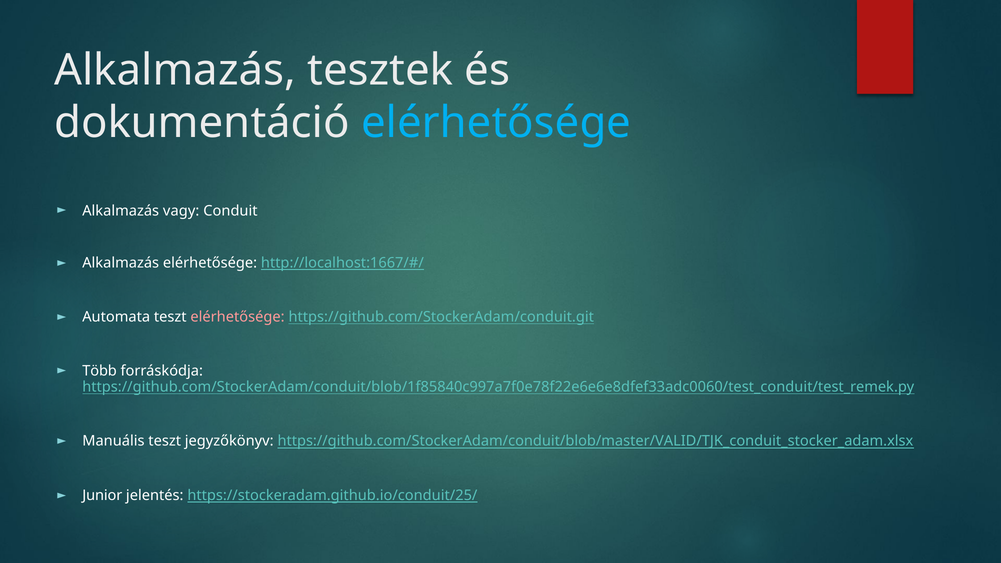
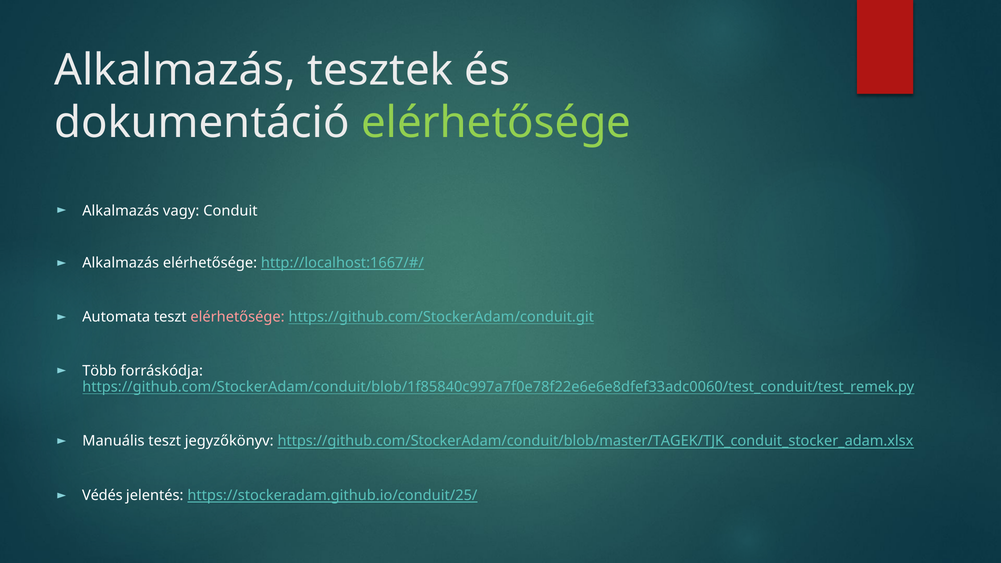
elérhetősége at (496, 123) colour: light blue -> light green
https://github.com/StockerAdam/conduit/blob/master/VALID/TJK_conduit_stocker_adam.xlsx: https://github.com/StockerAdam/conduit/blob/master/VALID/TJK_conduit_stocker_adam.xlsx -> https://github.com/StockerAdam/conduit/blob/master/TAGEK/TJK_conduit_stocker_adam.xlsx
Junior: Junior -> Védés
